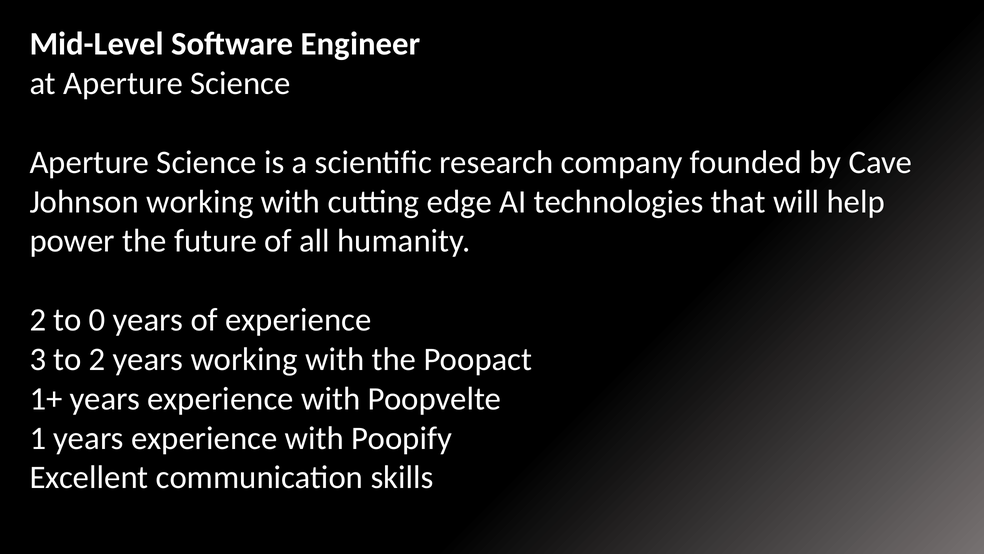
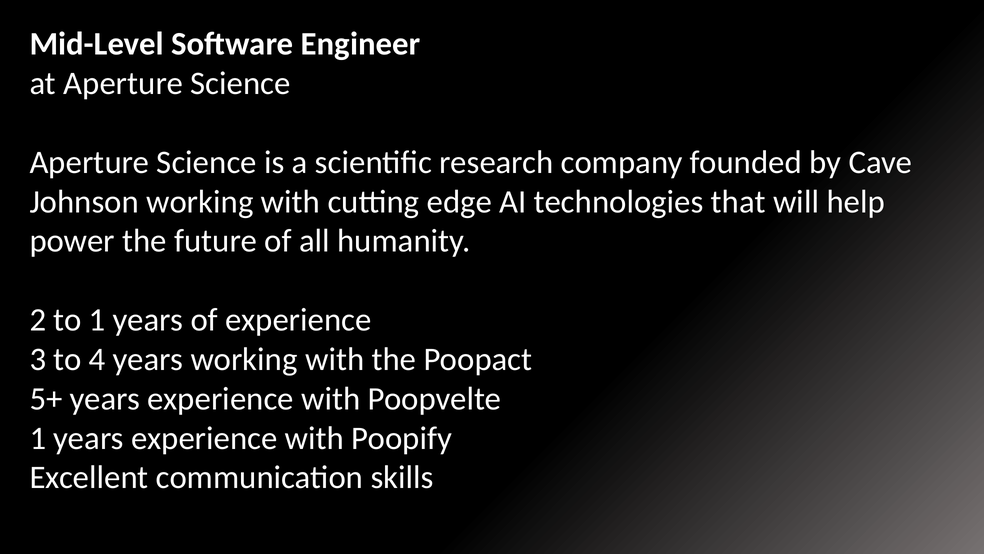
to 0: 0 -> 1
to 2: 2 -> 4
1+: 1+ -> 5+
